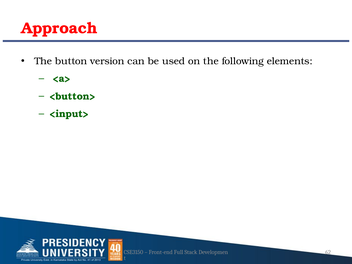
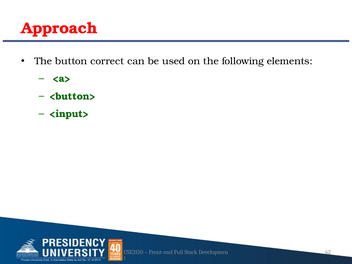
version: version -> correct
